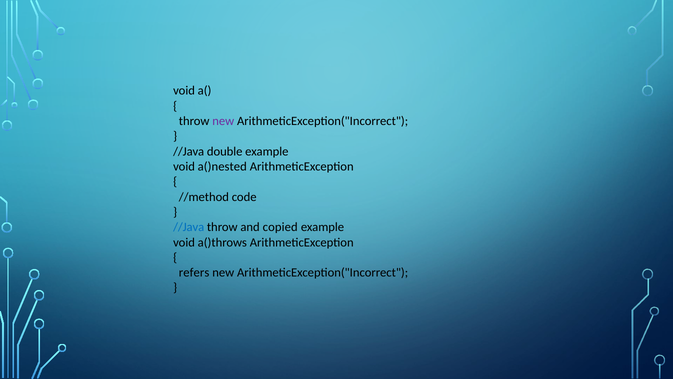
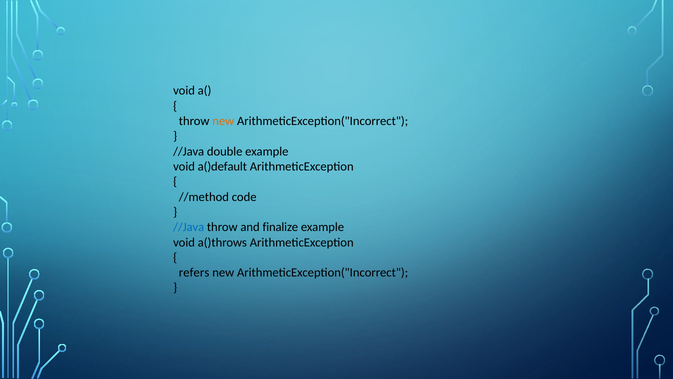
new at (223, 121) colour: purple -> orange
a()nested: a()nested -> a()default
copied: copied -> finalize
